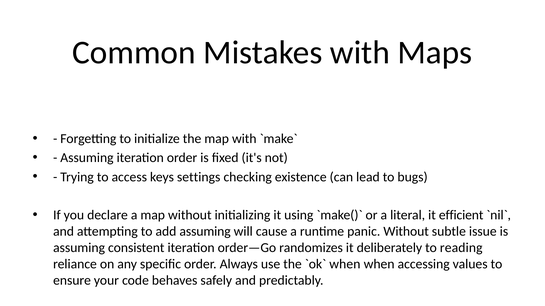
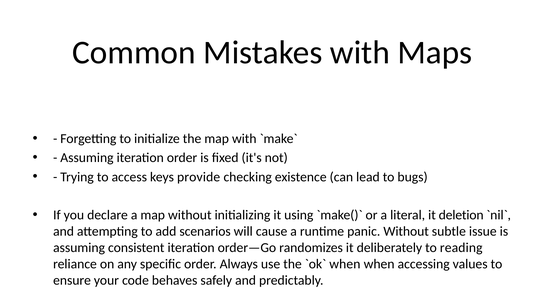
settings: settings -> provide
efficient: efficient -> deletion
add assuming: assuming -> scenarios
